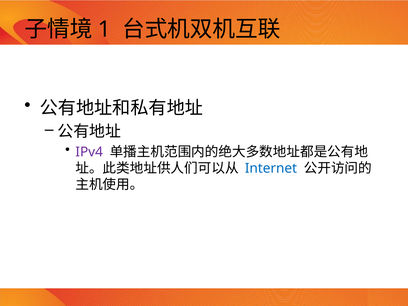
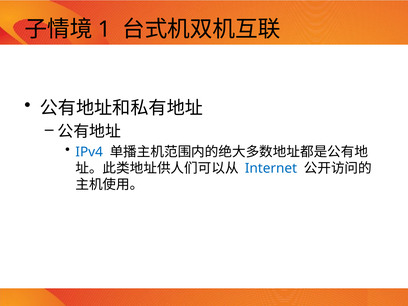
IPv4 colour: purple -> blue
